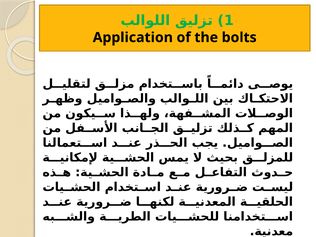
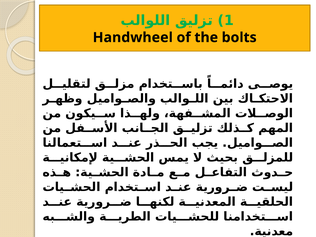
Application: Application -> Handwheel
